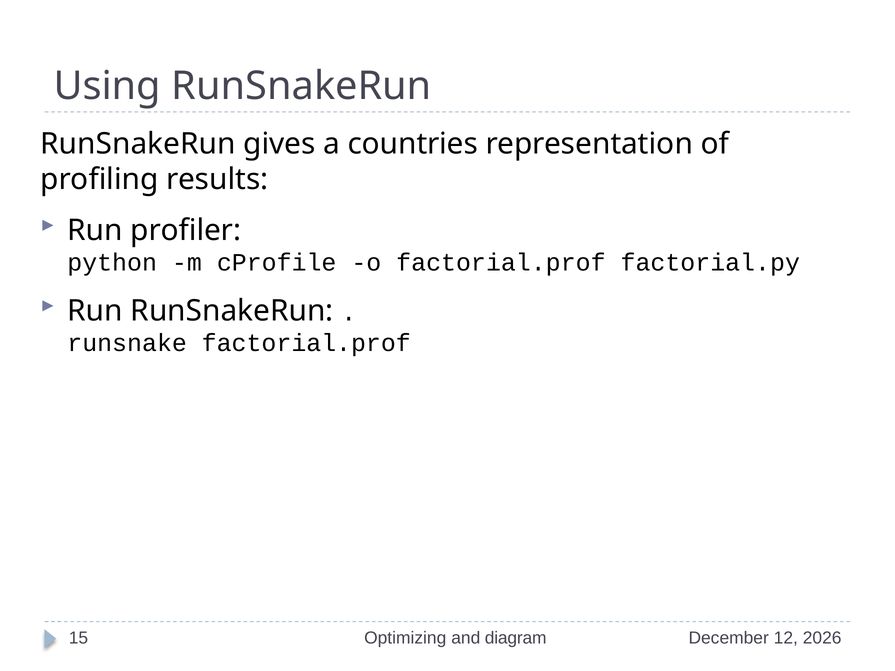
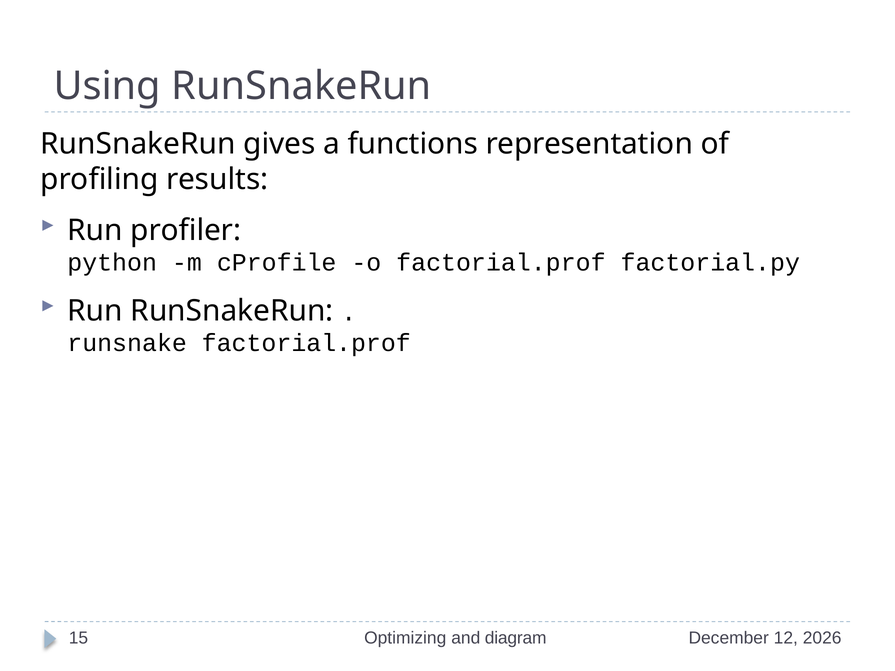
countries: countries -> functions
